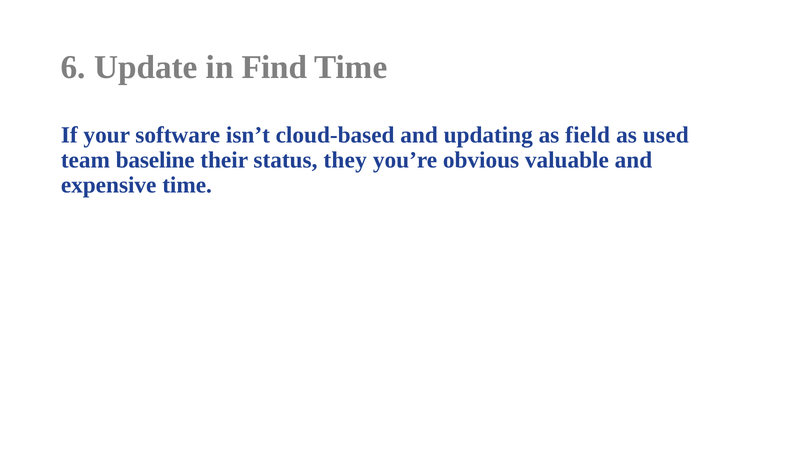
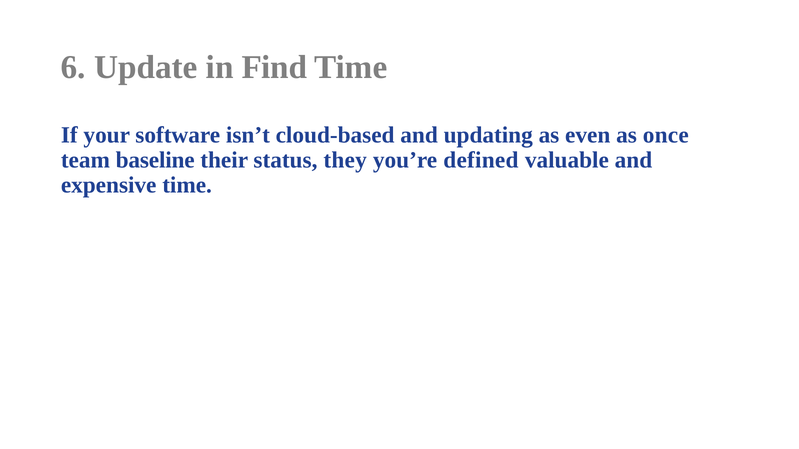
field: field -> even
used: used -> once
obvious: obvious -> defined
